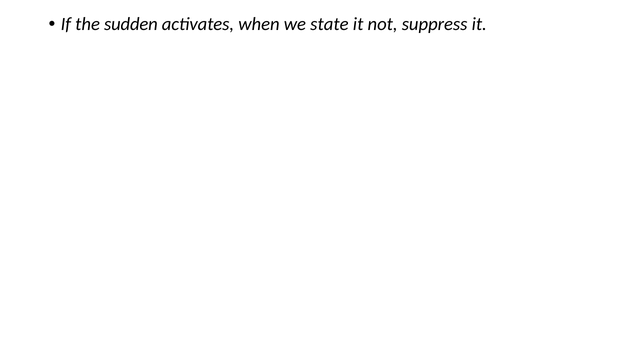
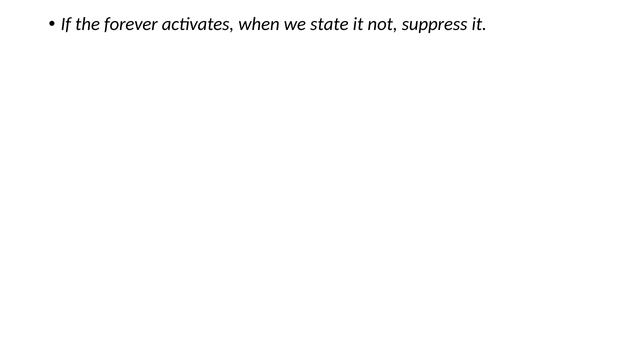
sudden: sudden -> forever
